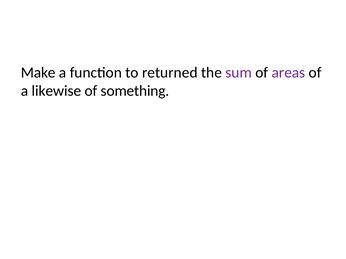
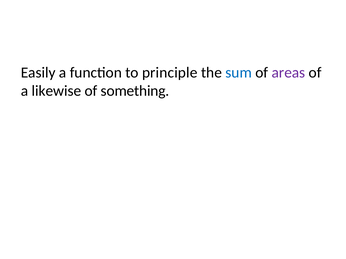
Make: Make -> Easily
returned: returned -> principle
sum colour: purple -> blue
